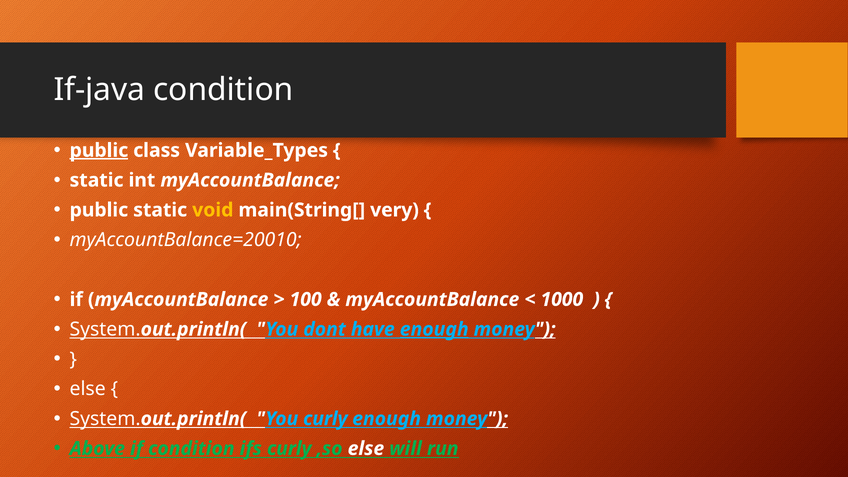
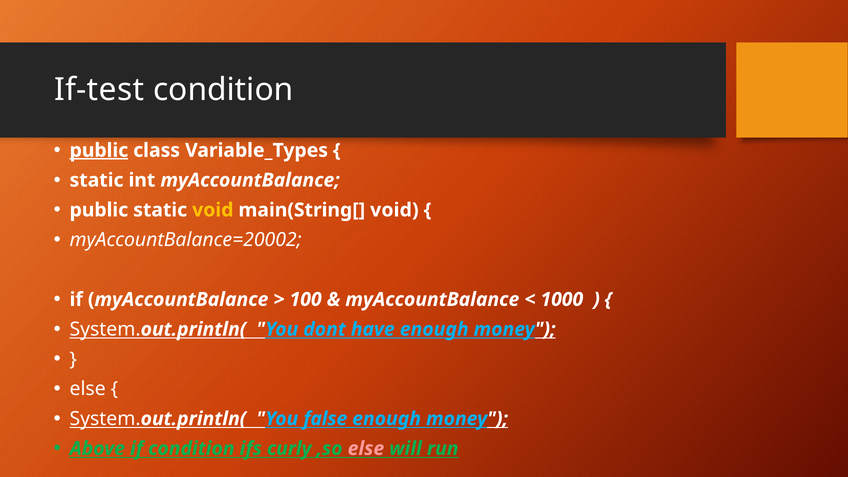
If-java: If-java -> If-test
main(String[ very: very -> void
myAccountBalance=20010: myAccountBalance=20010 -> myAccountBalance=20002
enough at (434, 329) underline: present -> none
You curly: curly -> false
else at (366, 449) colour: white -> pink
